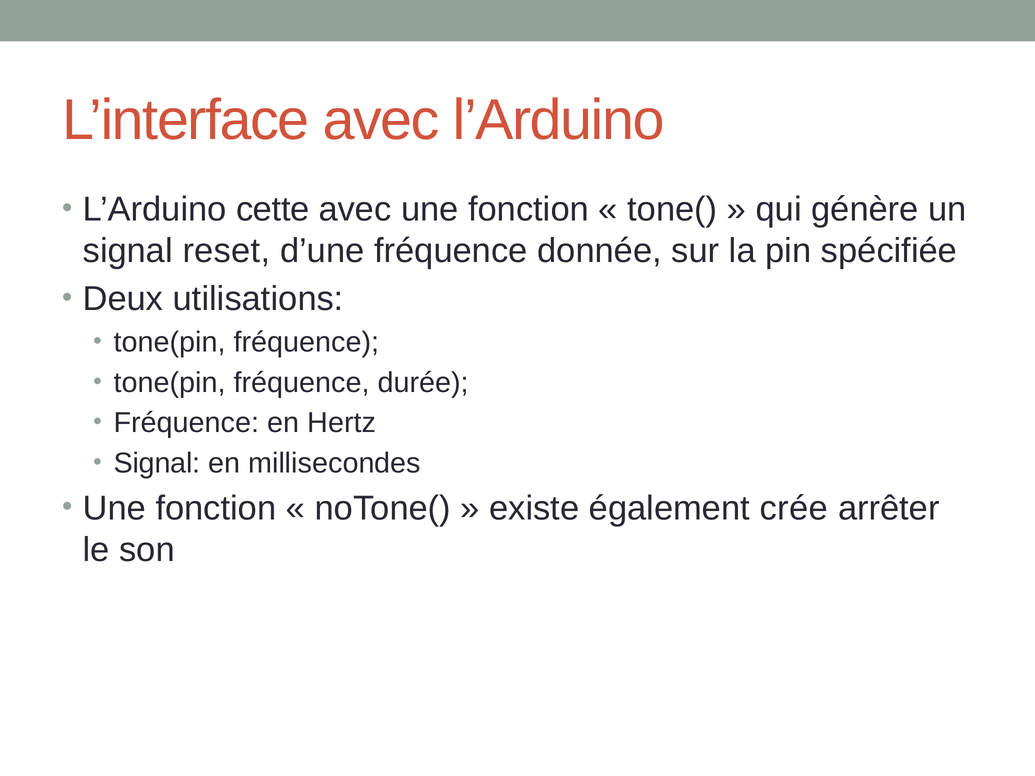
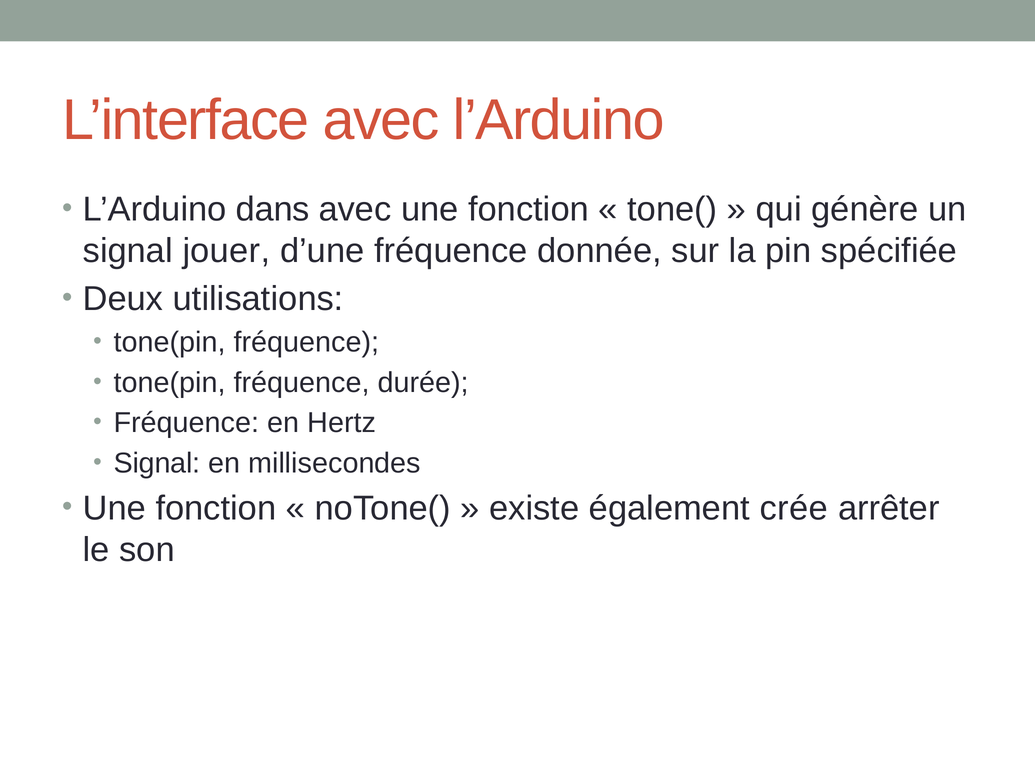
cette: cette -> dans
reset: reset -> jouer
